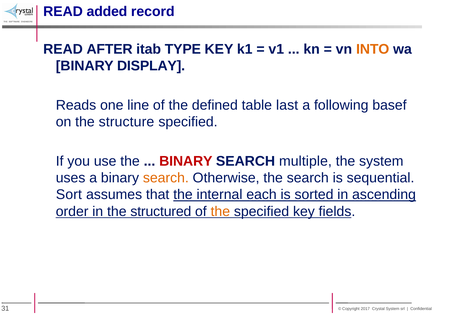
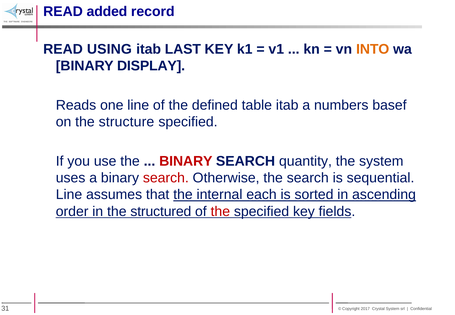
AFTER: AFTER -> USING
TYPE: TYPE -> LAST
table last: last -> itab
following: following -> numbers
multiple: multiple -> quantity
search at (166, 178) colour: orange -> red
Sort at (69, 195): Sort -> Line
the at (220, 211) colour: orange -> red
